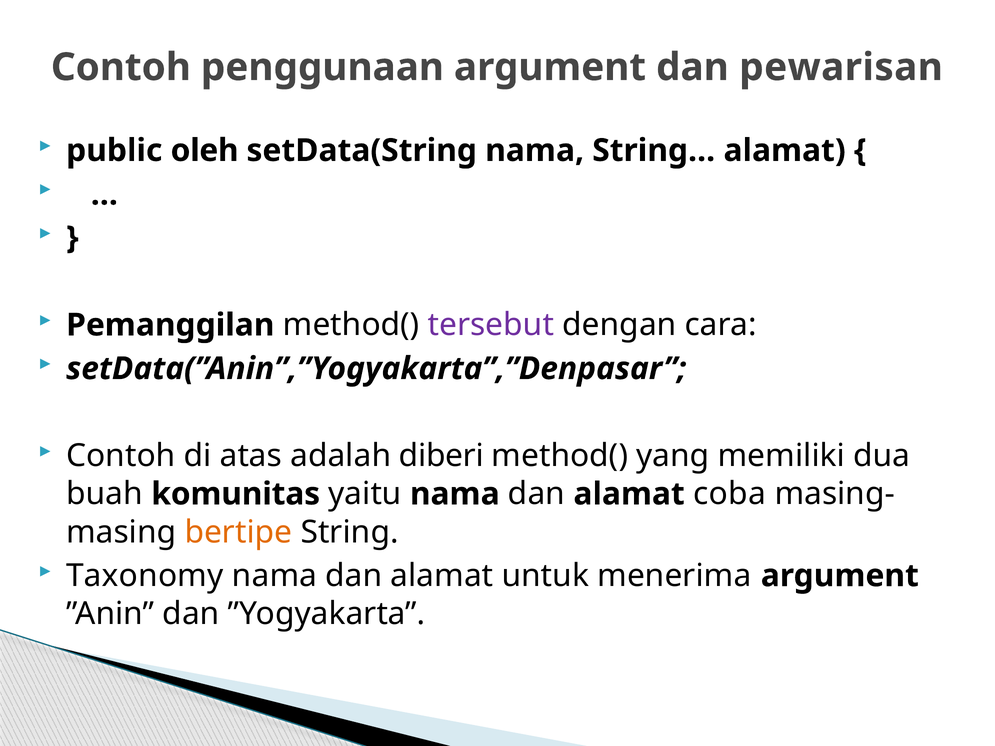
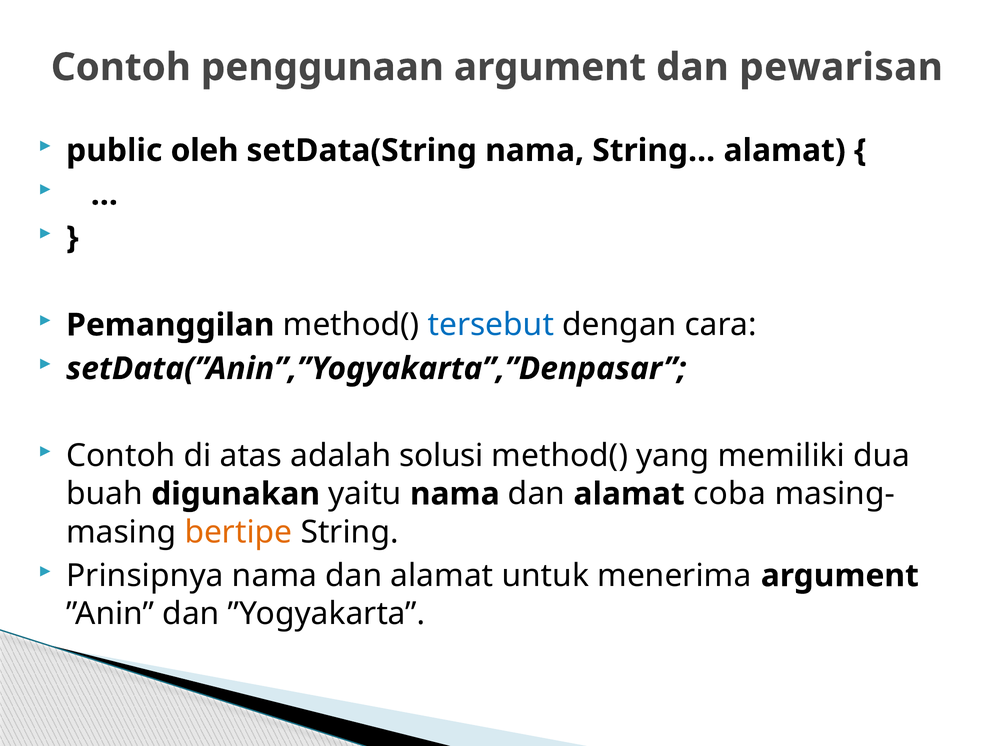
tersebut colour: purple -> blue
diberi: diberi -> solusi
komunitas: komunitas -> digunakan
Taxonomy: Taxonomy -> Prinsipnya
